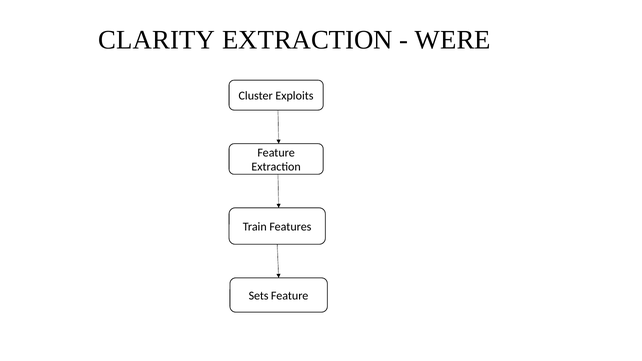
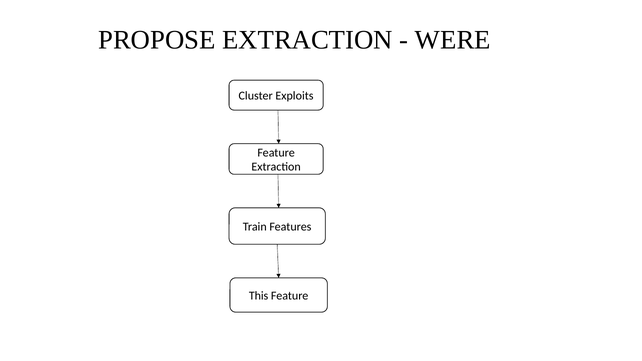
CLARITY: CLARITY -> PROPOSE
Sets: Sets -> This
